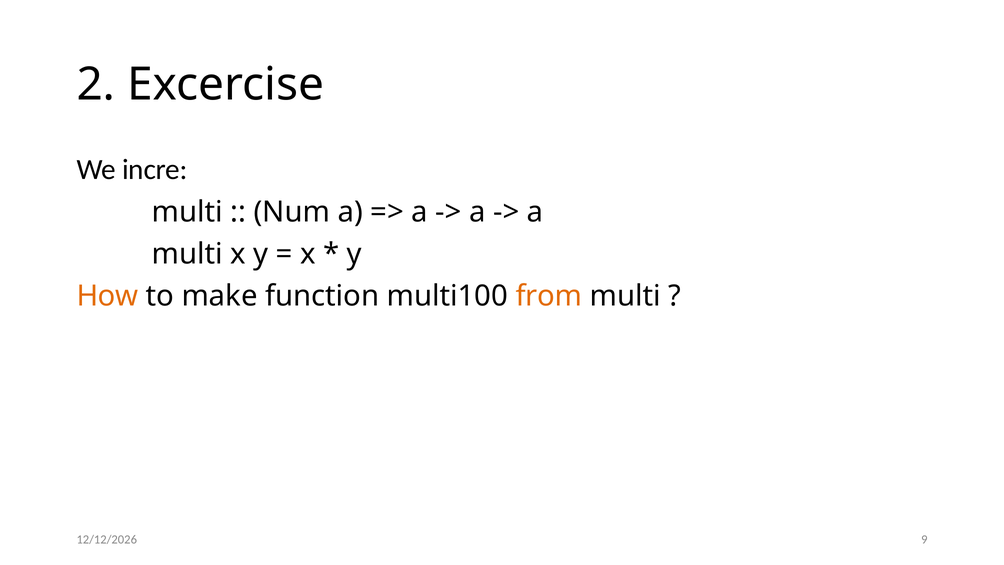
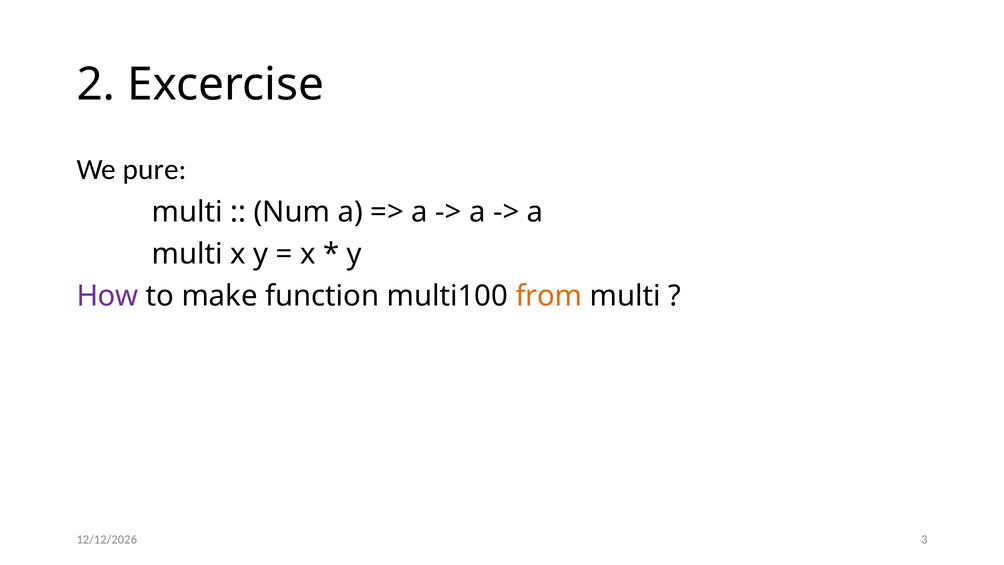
incre: incre -> pure
How colour: orange -> purple
9: 9 -> 3
